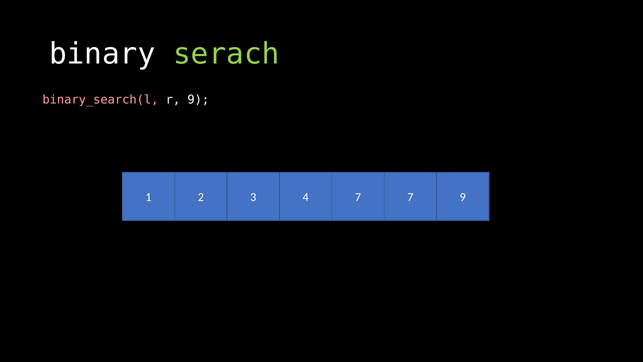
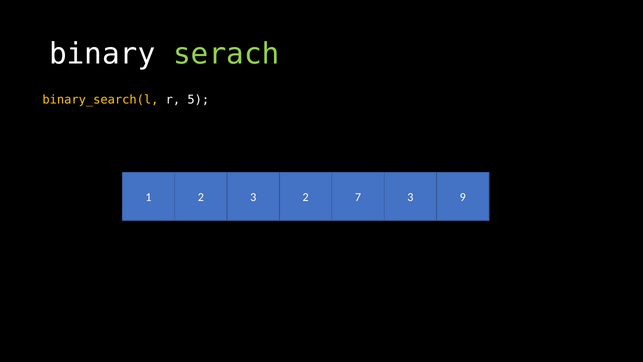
binary_search(l colour: pink -> yellow
r 9: 9 -> 5
3 4: 4 -> 2
7 7: 7 -> 3
